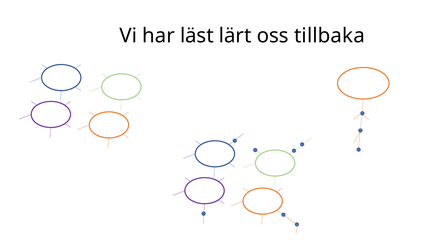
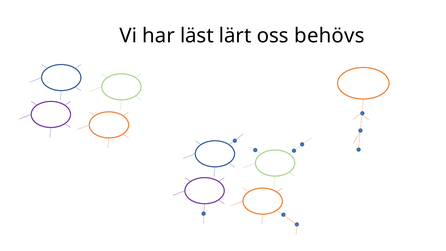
tillbaka: tillbaka -> behövs
